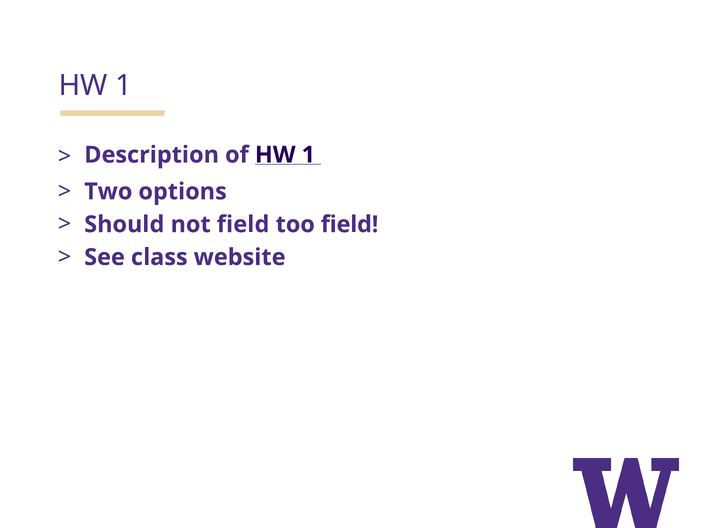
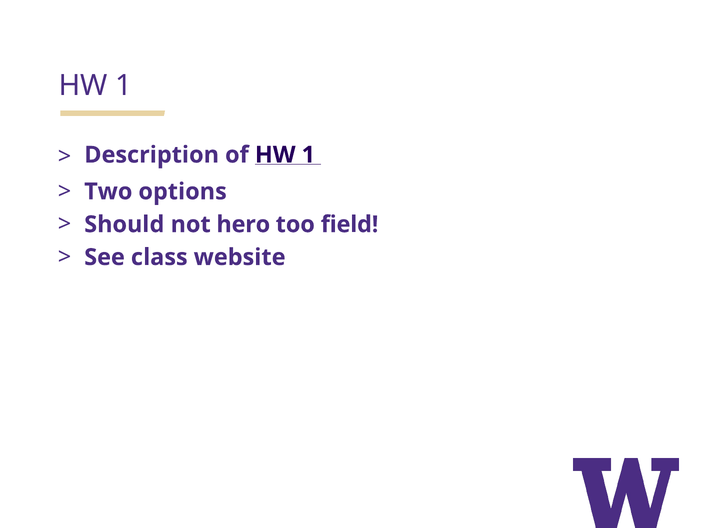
not field: field -> hero
